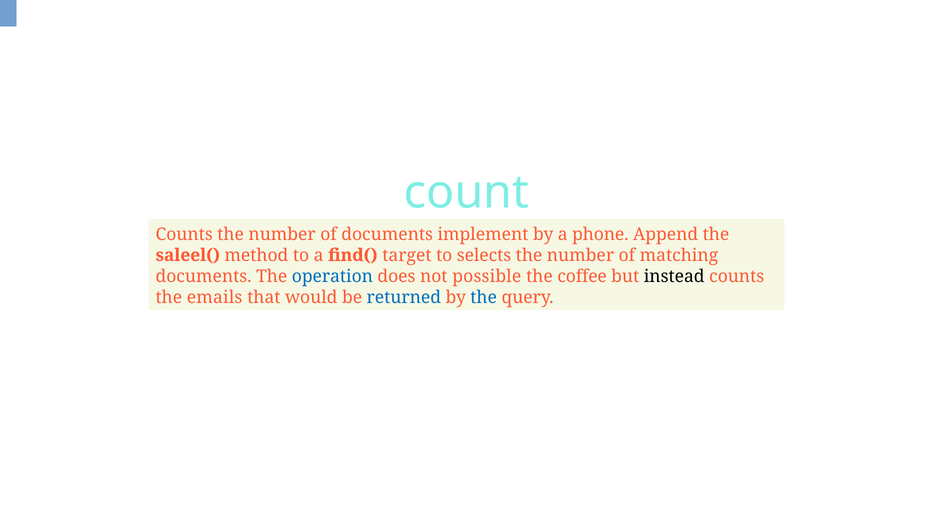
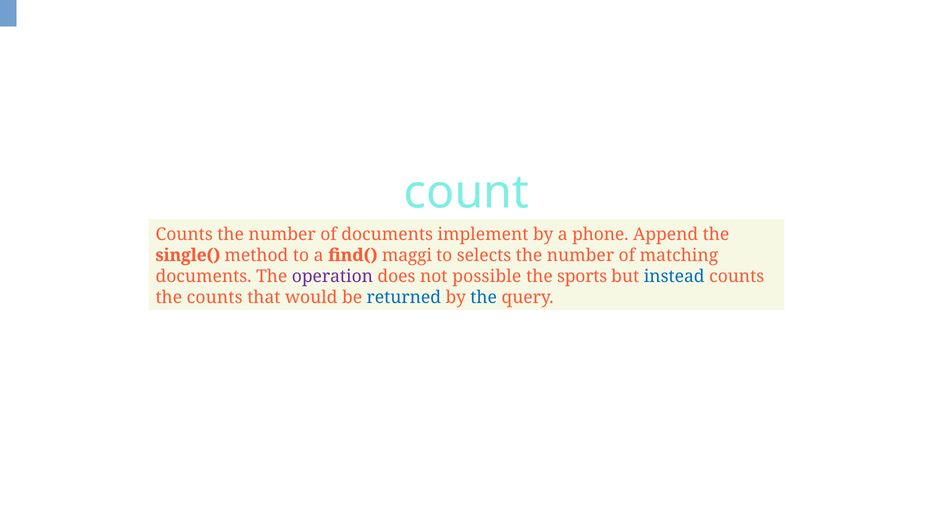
saleel(: saleel( -> single(
target: target -> maggi
operation colour: blue -> purple
coffee: coffee -> sports
instead colour: black -> blue
the emails: emails -> counts
